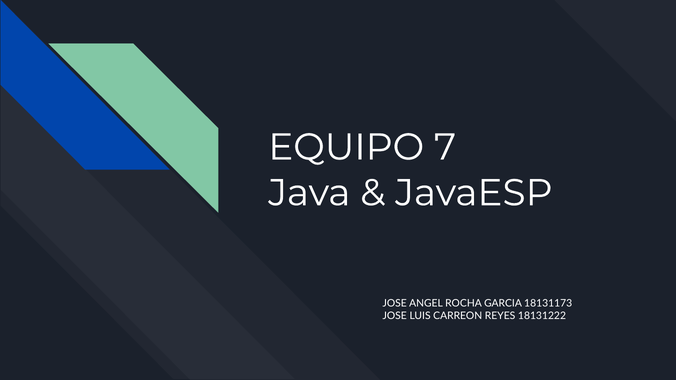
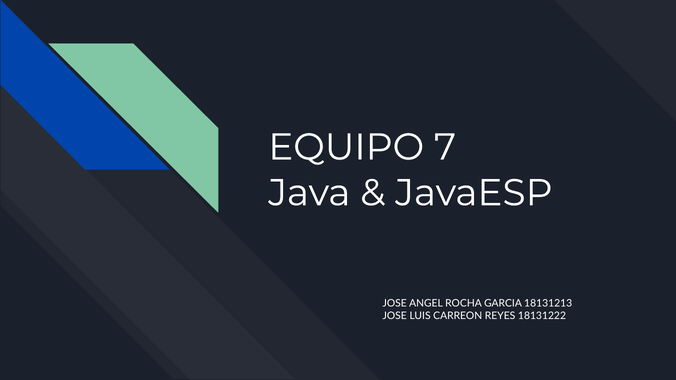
18131173: 18131173 -> 18131213
